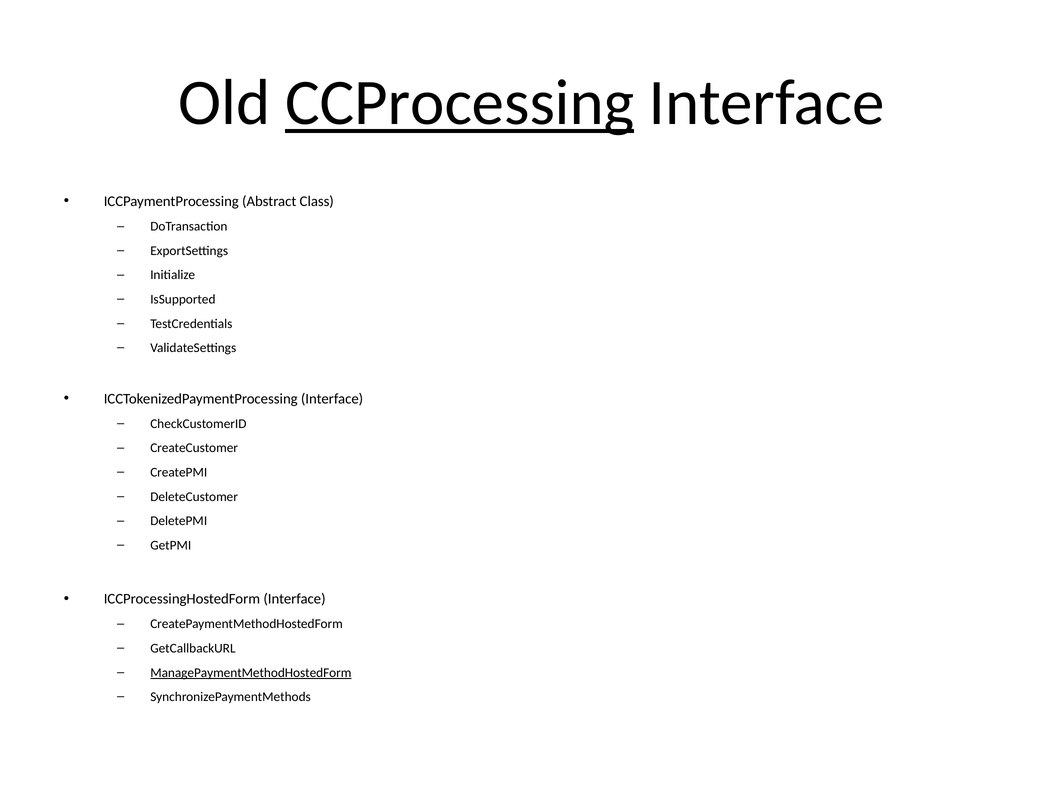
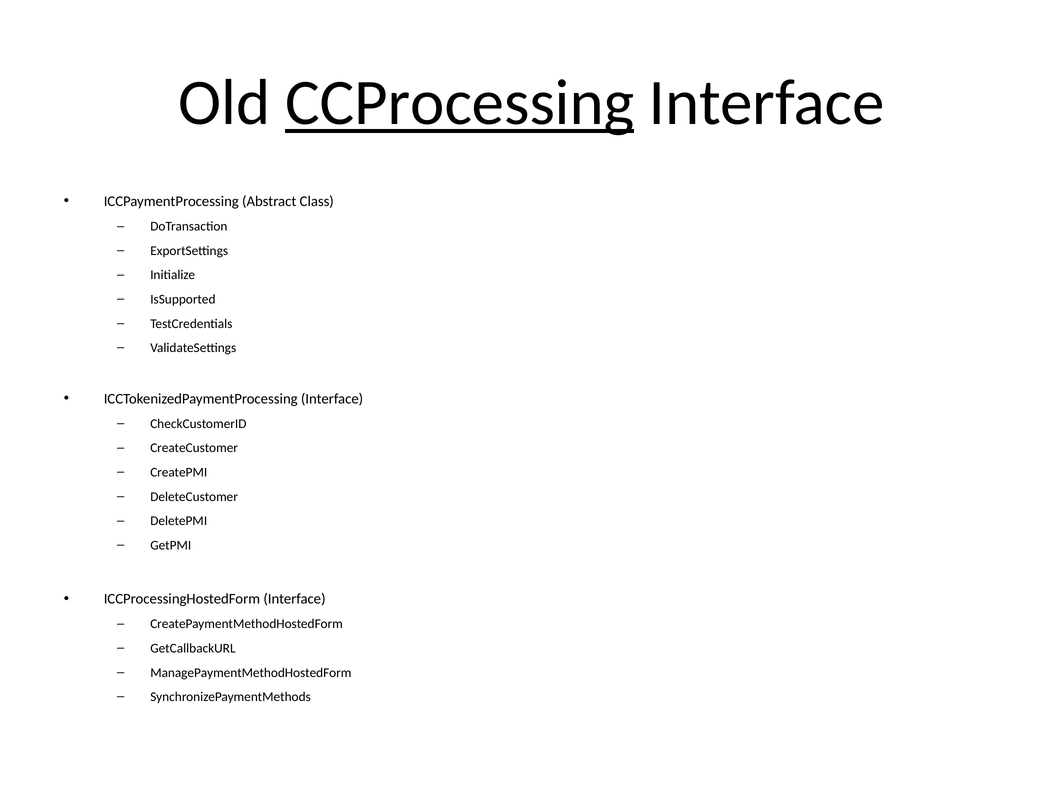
ManagePaymentMethodHostedForm underline: present -> none
